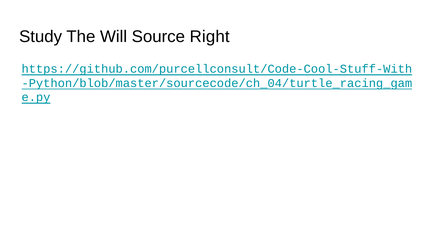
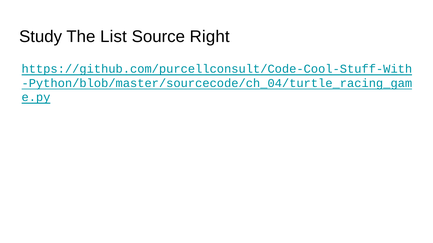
Will: Will -> List
